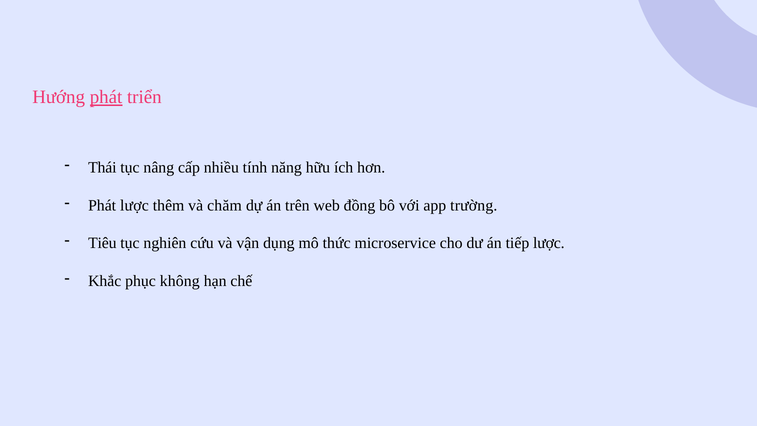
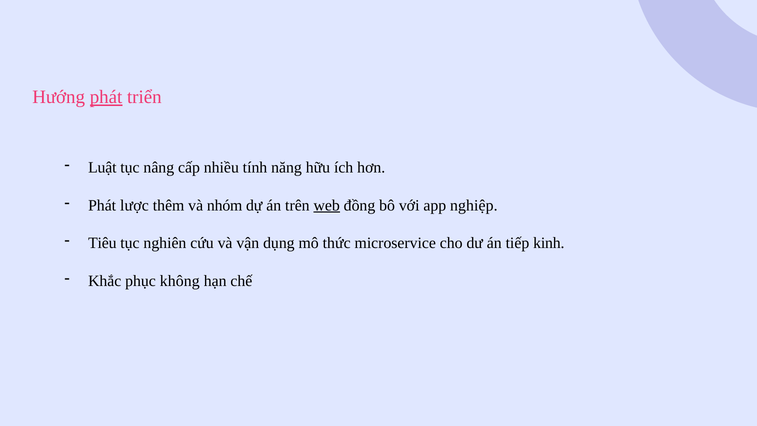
Thái: Thái -> Luật
chăm: chăm -> nhóm
web underline: none -> present
trường: trường -> nghiệp
tiếp lược: lược -> kinh
